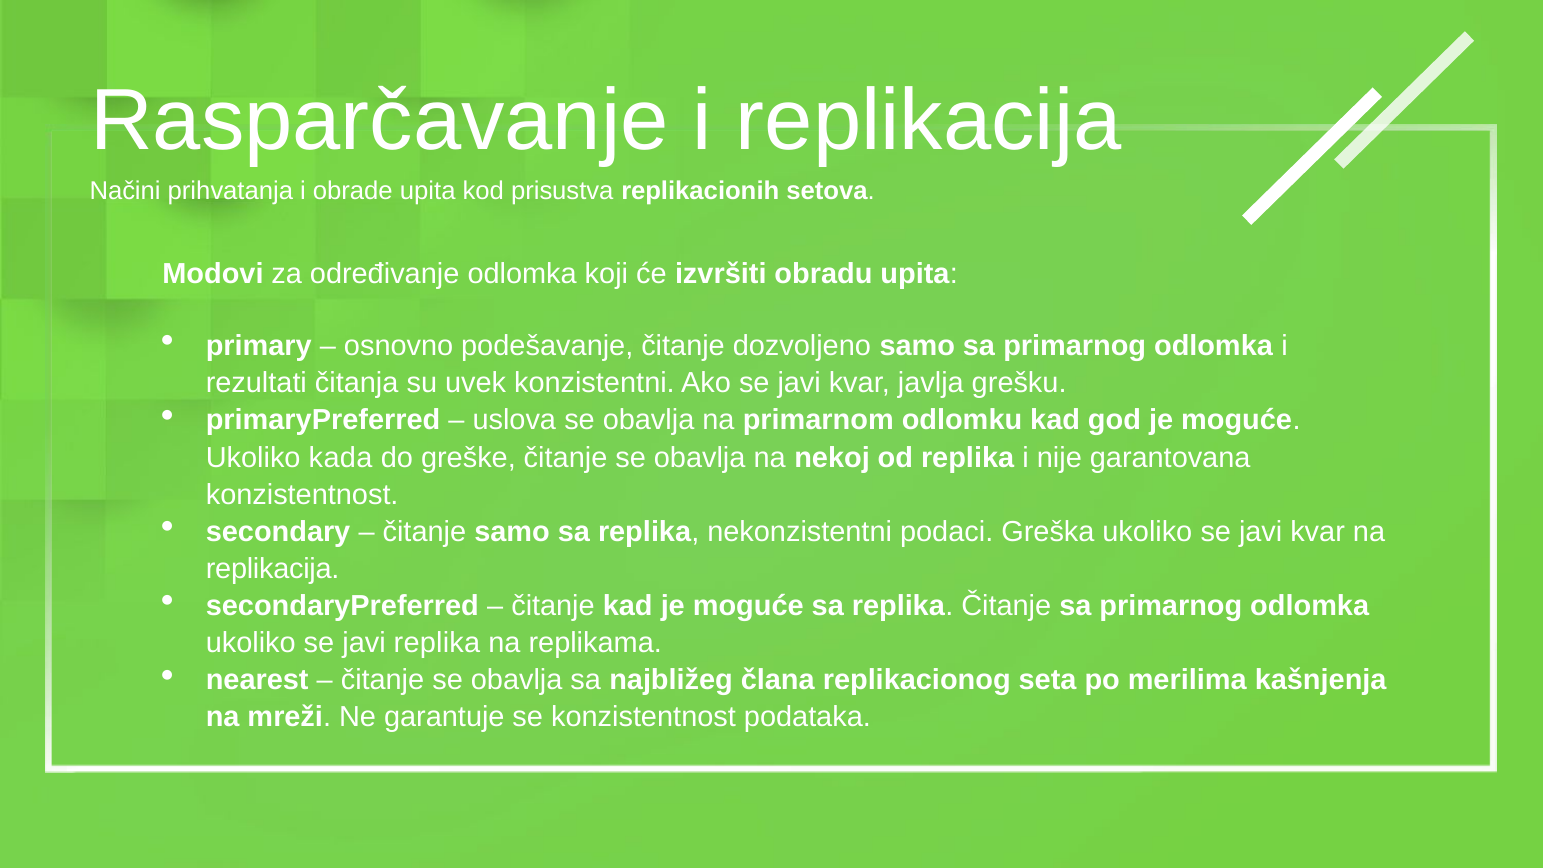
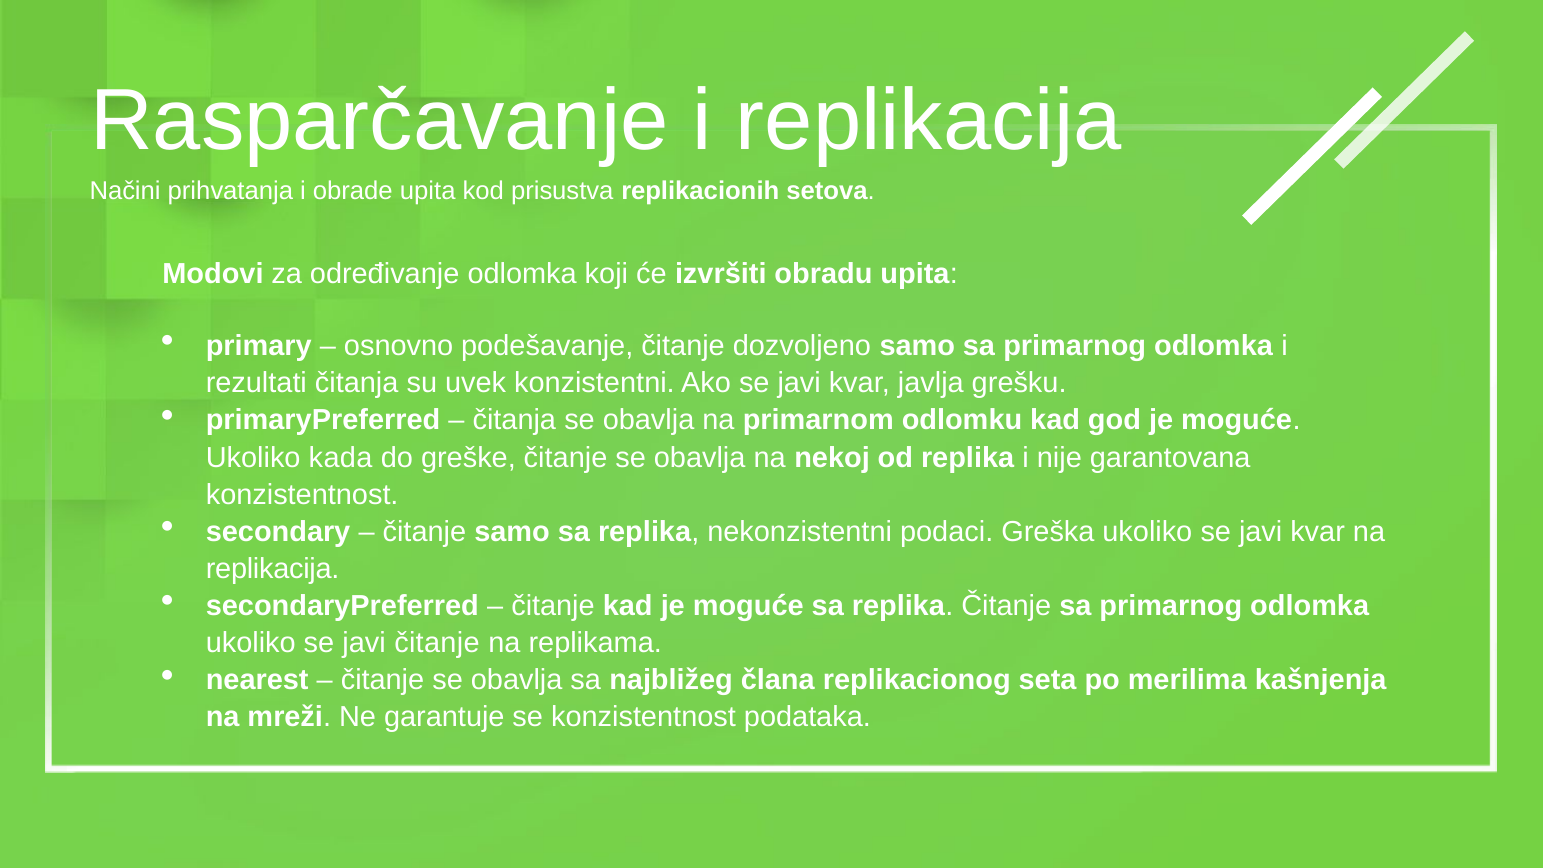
uslova at (514, 420): uslova -> čitanja
javi replika: replika -> čitanje
